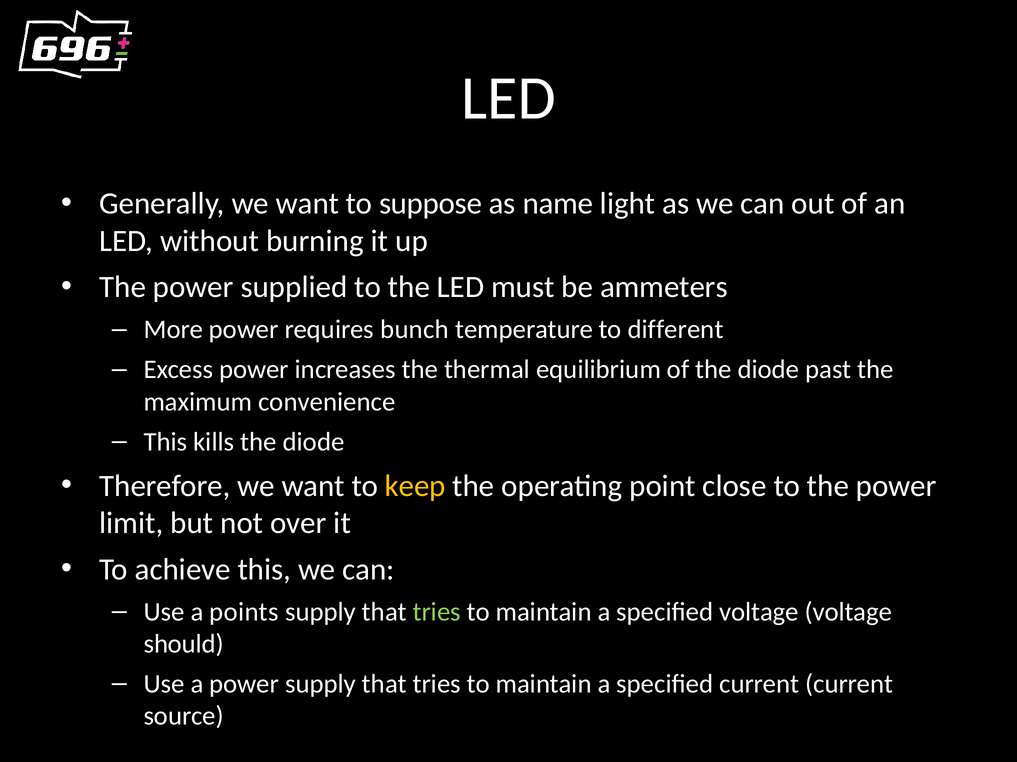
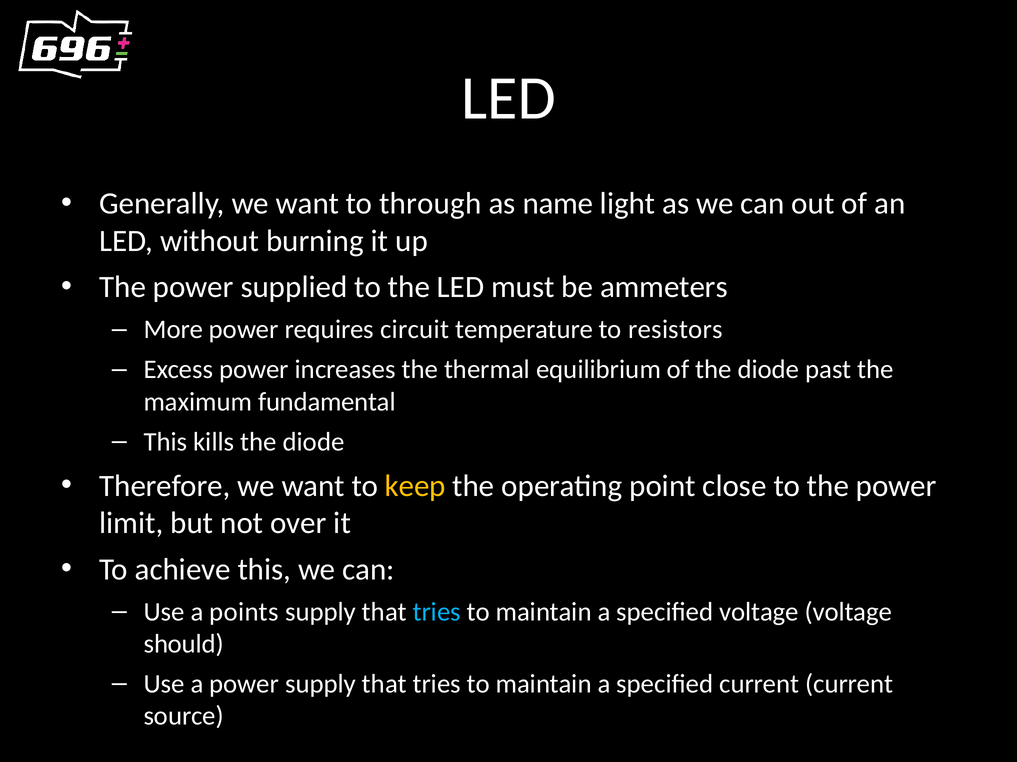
suppose: suppose -> through
bunch: bunch -> circuit
different: different -> resistors
convenience: convenience -> fundamental
tries at (437, 612) colour: light green -> light blue
